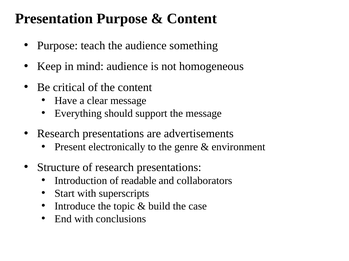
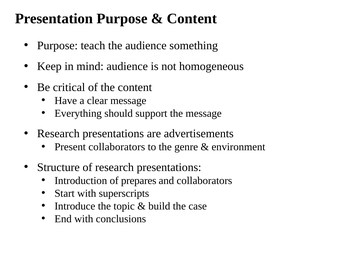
Present electronically: electronically -> collaborators
readable: readable -> prepares
